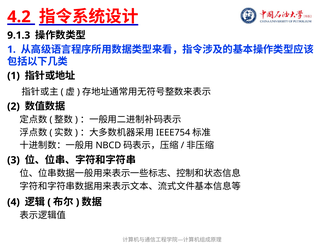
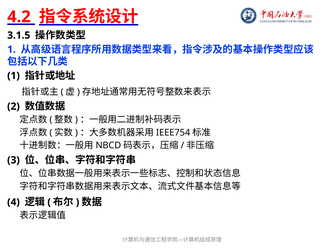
9.1.3: 9.1.3 -> 3.1.5
